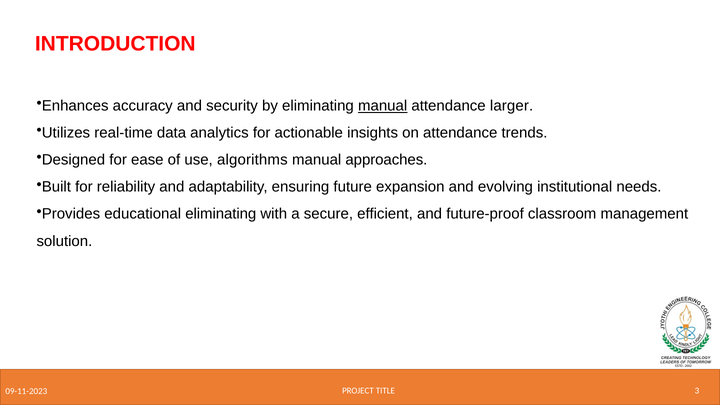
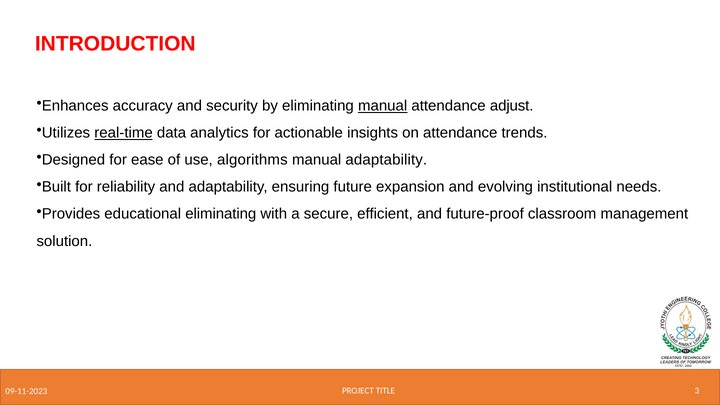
larger: larger -> adjust
real-time underline: none -> present
manual approaches: approaches -> adaptability
